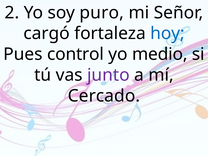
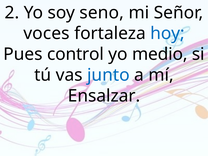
puro: puro -> seno
cargó: cargó -> voces
junto colour: purple -> blue
Cercado: Cercado -> Ensalzar
